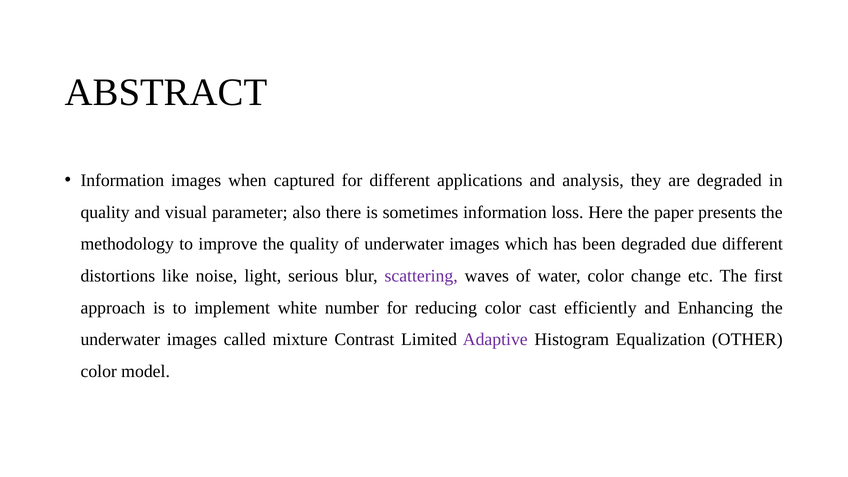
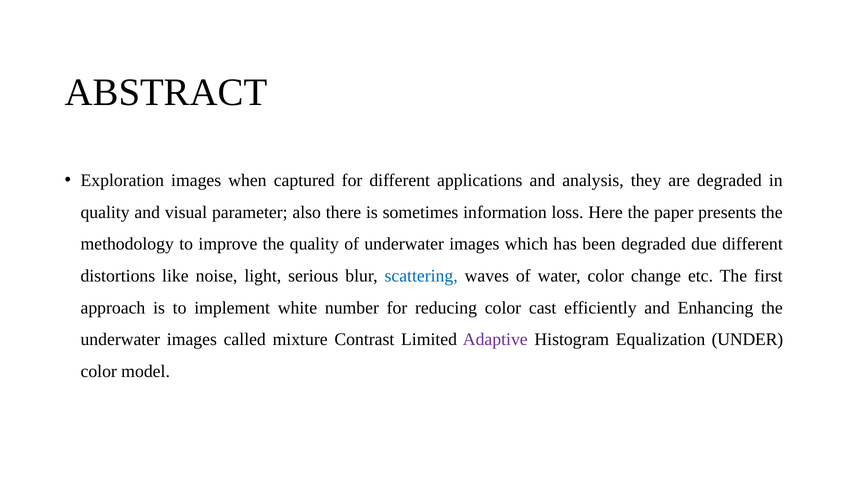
Information at (122, 181): Information -> Exploration
scattering colour: purple -> blue
OTHER: OTHER -> UNDER
